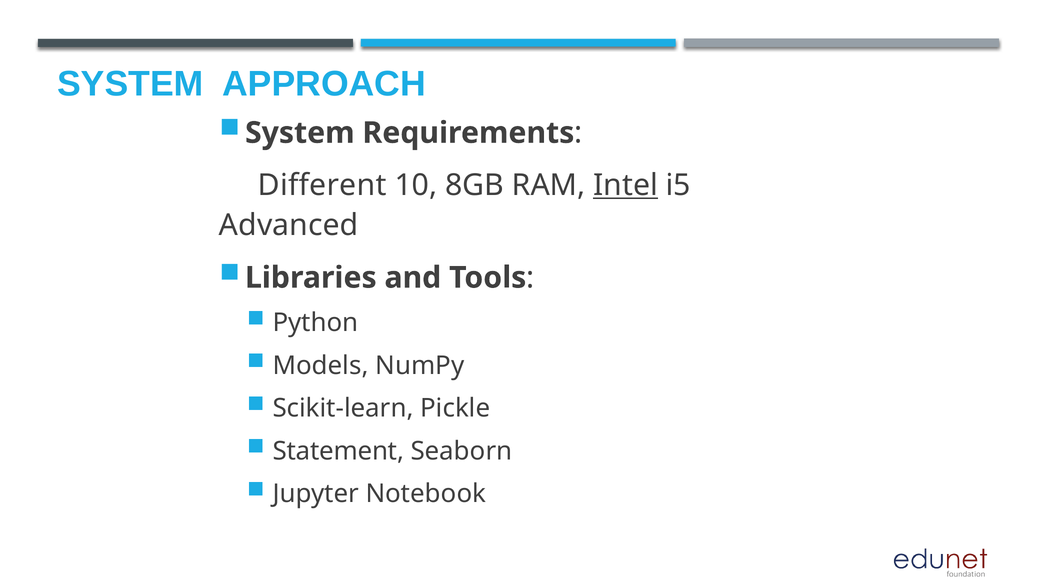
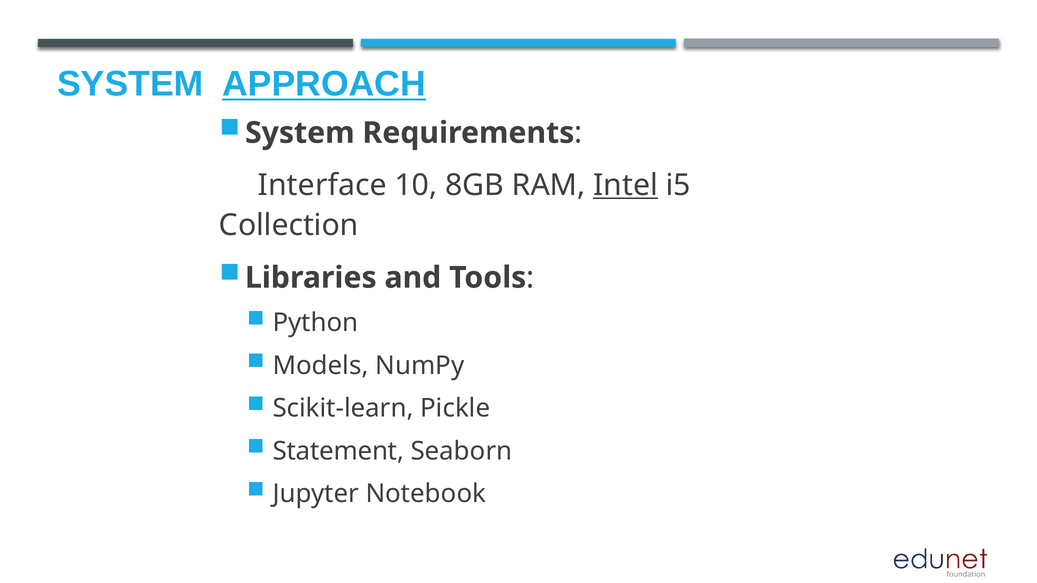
APPROACH underline: none -> present
Different: Different -> Interface
Advanced: Advanced -> Collection
